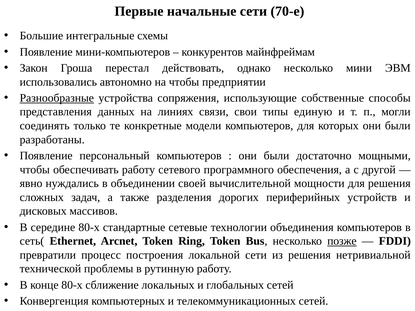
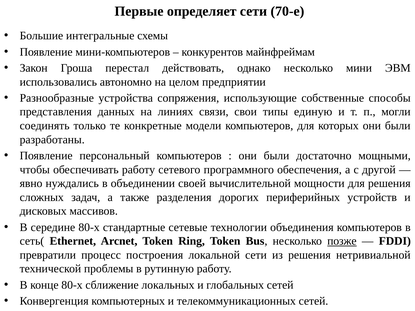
начальные: начальные -> определяет
на чтобы: чтобы -> целом
Разнообразные underline: present -> none
